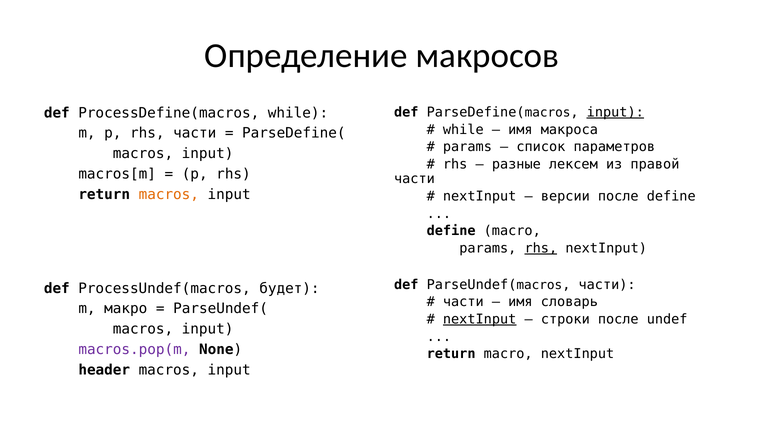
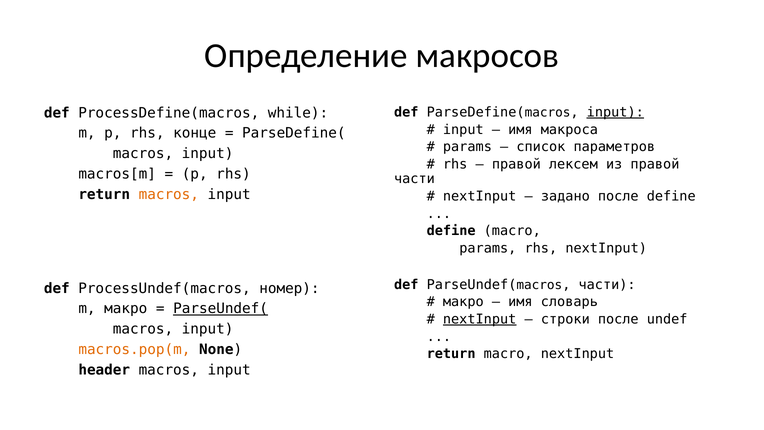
while at (463, 130): while -> input
rhs части: части -> конце
разные at (516, 164): разные -> правой
версии: версии -> задано
rhs at (541, 248) underline: present -> none
будет: будет -> номер
части at (463, 302): части -> макро
ParseUndef( underline: none -> present
macros.pop(m colour: purple -> orange
